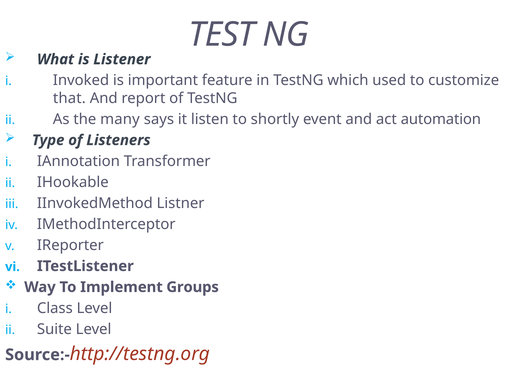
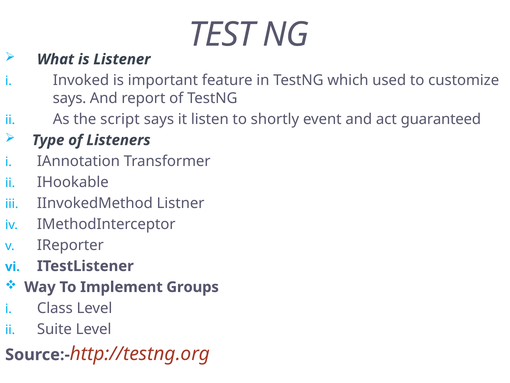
that at (69, 98): that -> says
many: many -> script
automation: automation -> guaranteed
